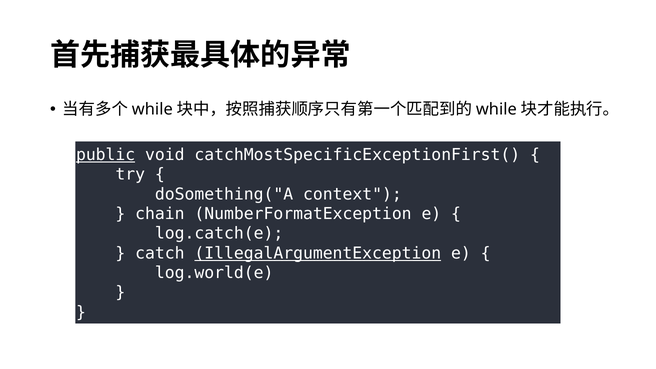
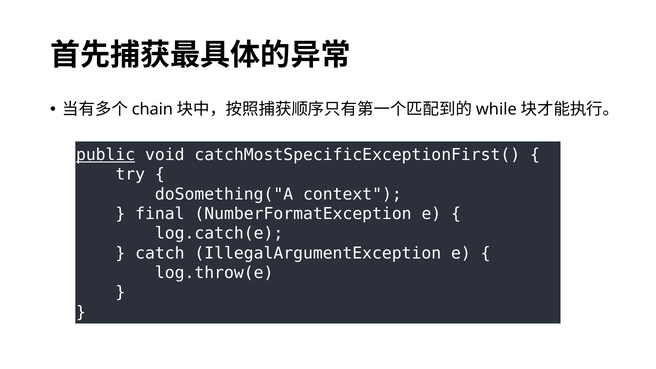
while at (152, 109): while -> chain
chain: chain -> final
IllegalArgumentException underline: present -> none
log.world(e: log.world(e -> log.throw(e
